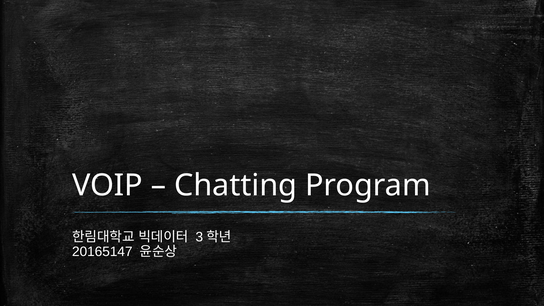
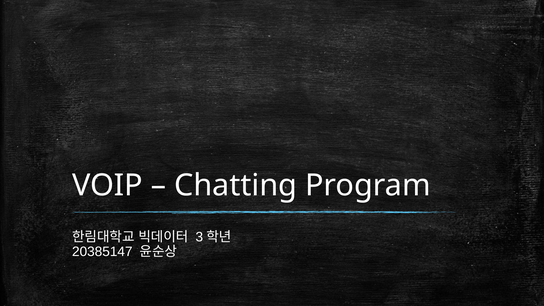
20165147: 20165147 -> 20385147
